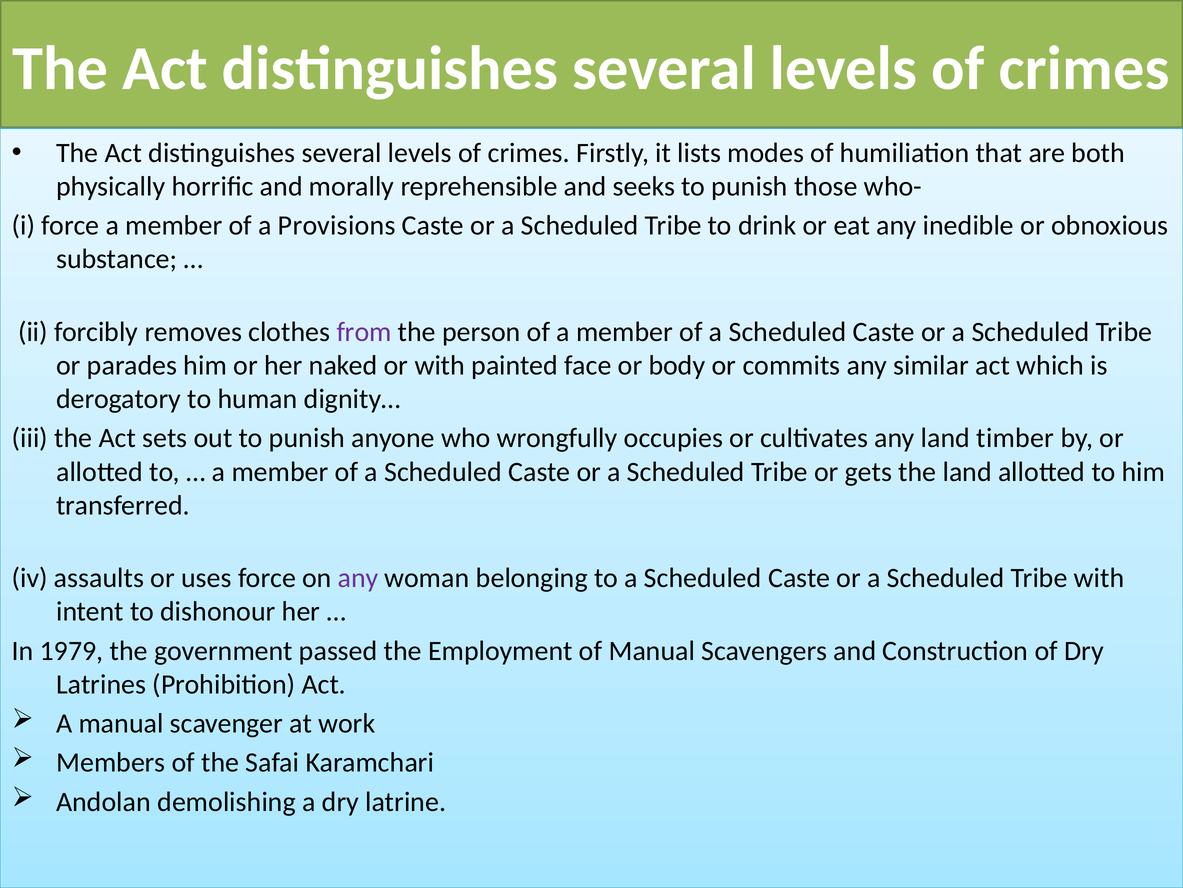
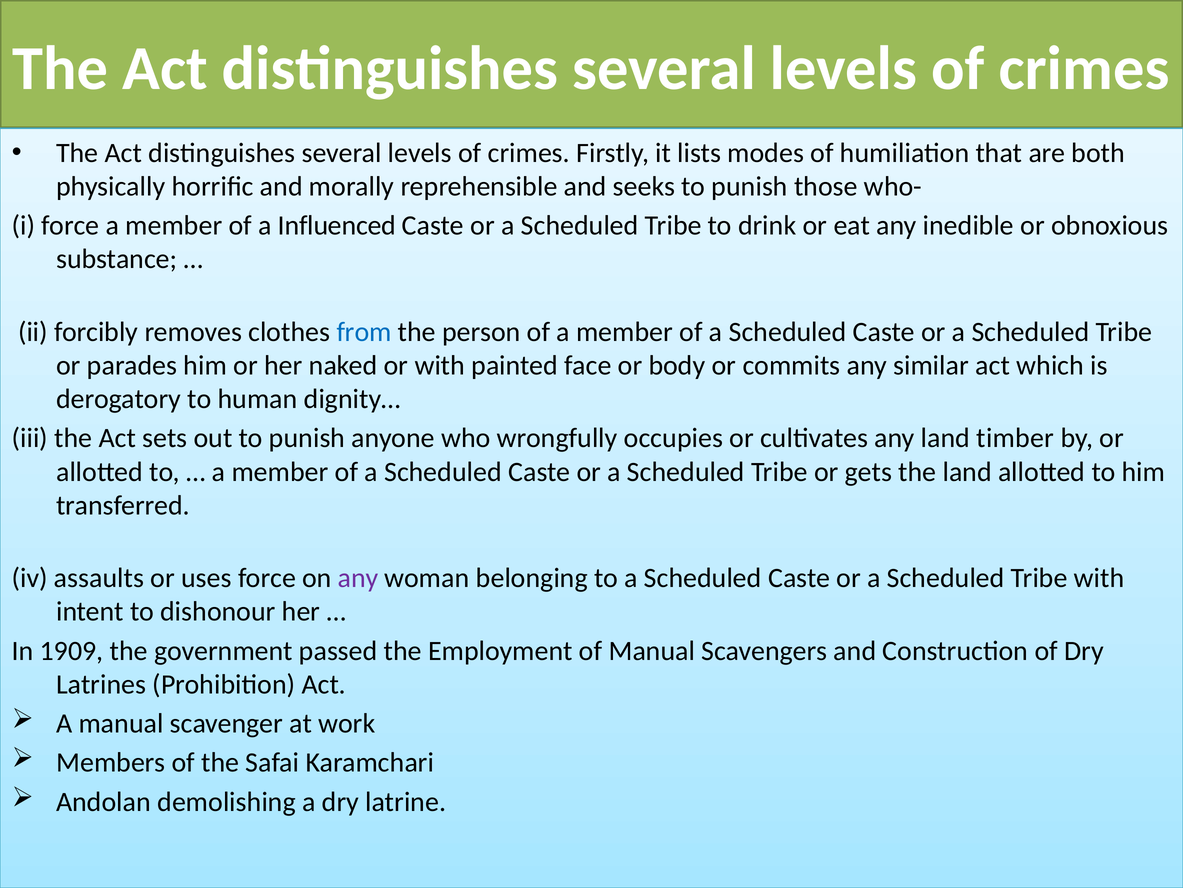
Provisions: Provisions -> Influenced
from colour: purple -> blue
1979: 1979 -> 1909
